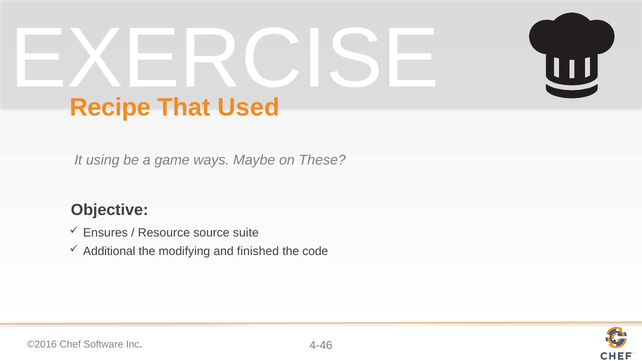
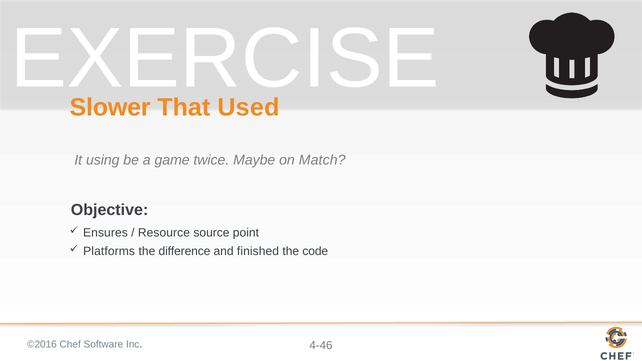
Recipe: Recipe -> Slower
ways: ways -> twice
These: These -> Match
suite: suite -> point
Additional: Additional -> Platforms
modifying: modifying -> difference
